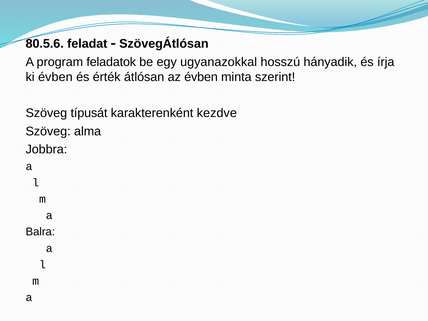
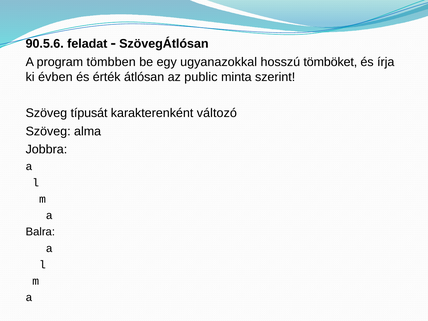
80.5.6: 80.5.6 -> 90.5.6
feladatok: feladatok -> tömbben
hányadik: hányadik -> tömböket
az évben: évben -> public
kezdve: kezdve -> változó
